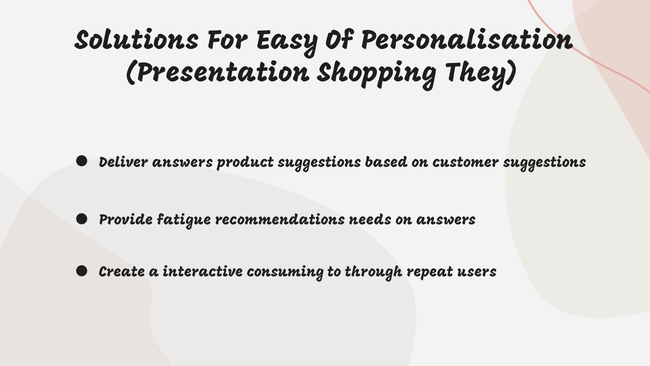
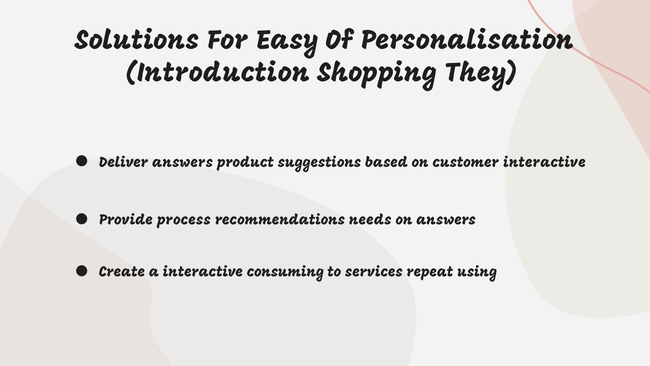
Presentation: Presentation -> Introduction
customer suggestions: suggestions -> interactive
fatigue: fatigue -> process
through: through -> services
users: users -> using
